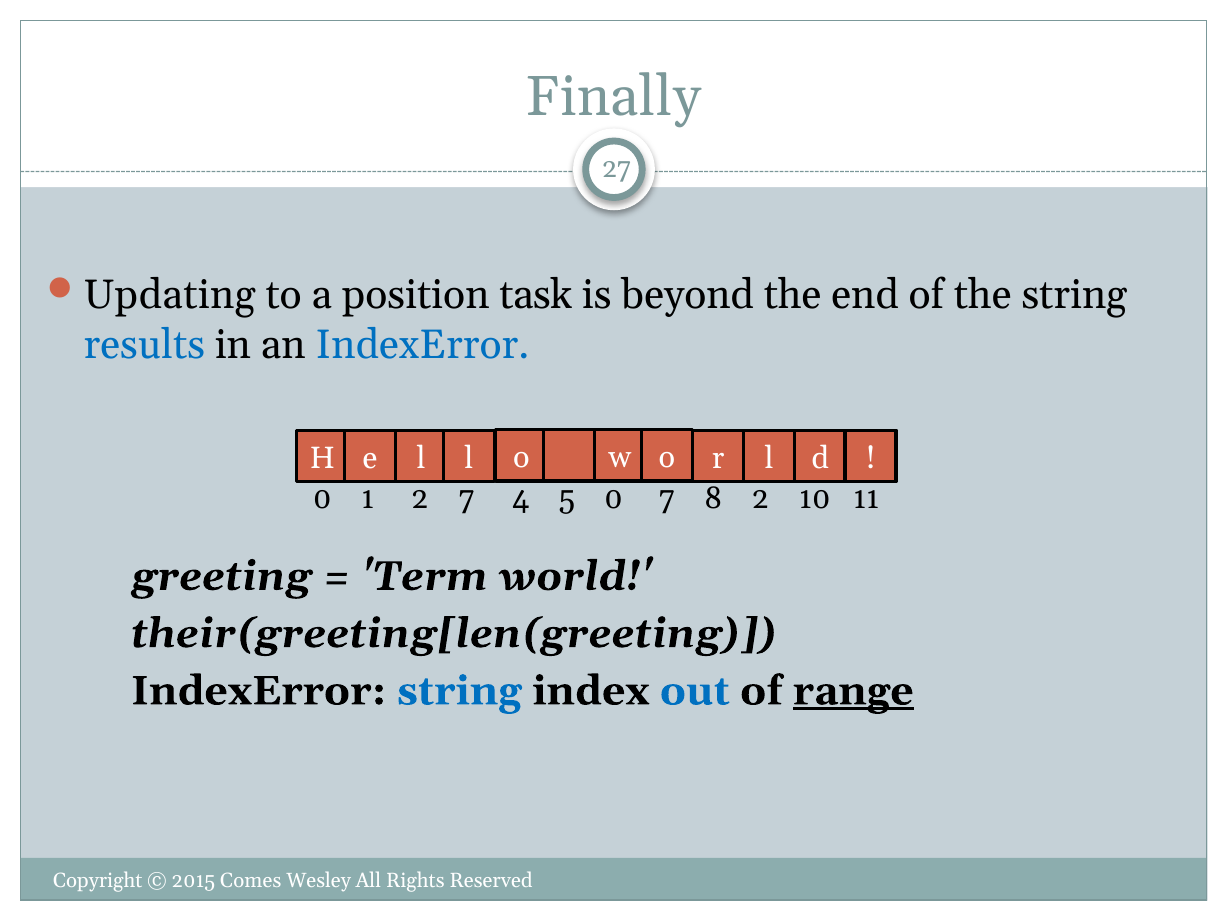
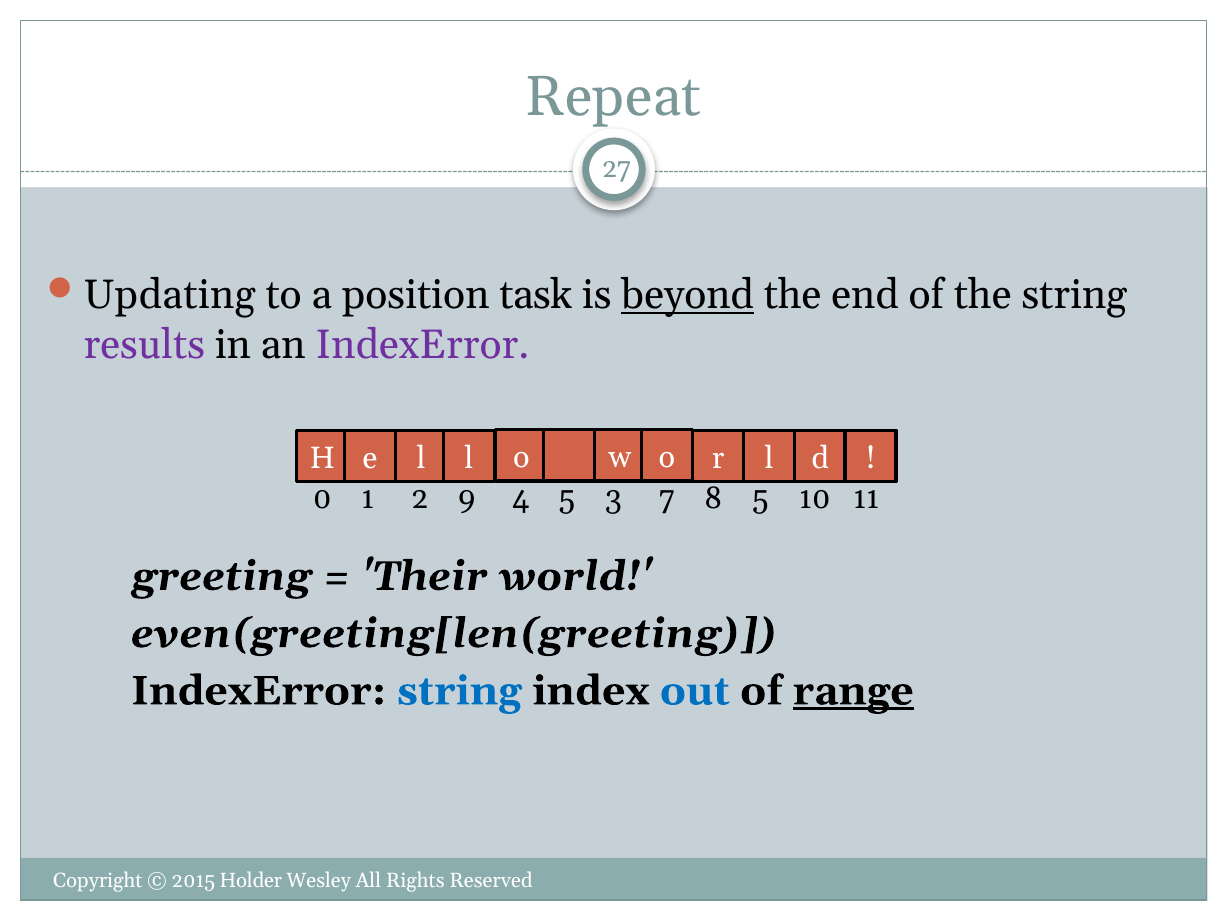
Finally: Finally -> Repeat
beyond underline: none -> present
results colour: blue -> purple
IndexError at (422, 345) colour: blue -> purple
2 7: 7 -> 9
5 0: 0 -> 3
8 2: 2 -> 5
Term: Term -> Their
their(greeting[len(greeting: their(greeting[len(greeting -> even(greeting[len(greeting
Comes: Comes -> Holder
